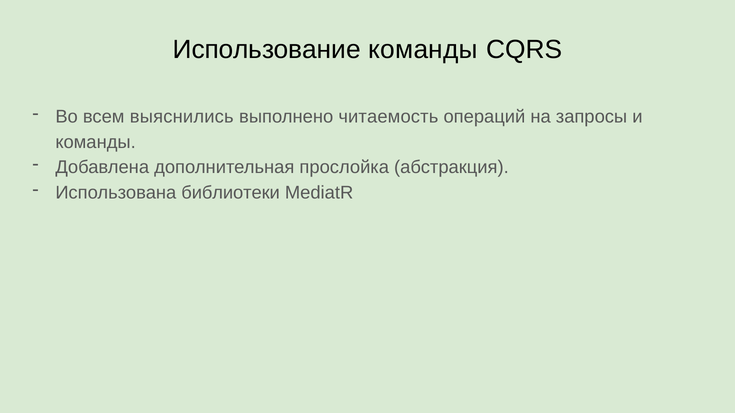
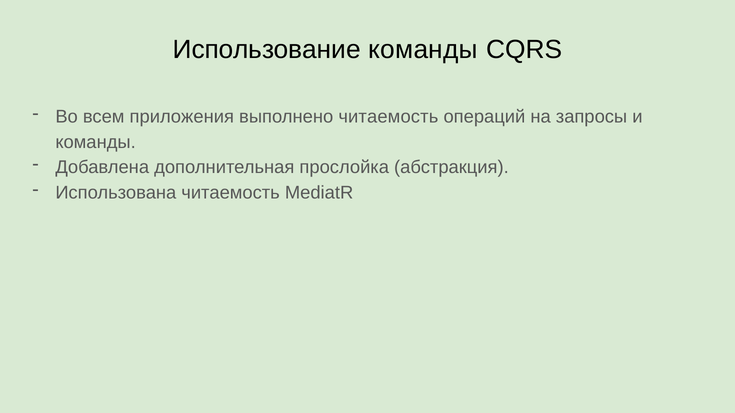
выяснились: выяснились -> приложения
Использована библиотеки: библиотеки -> читаемость
